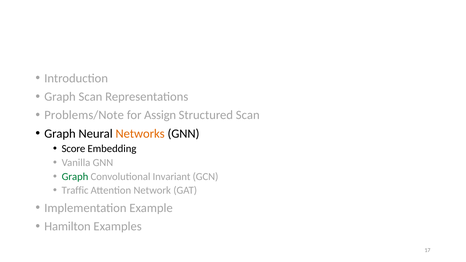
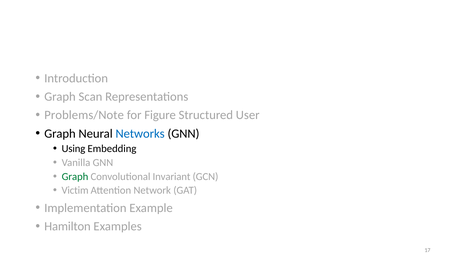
Assign: Assign -> Figure
Structured Scan: Scan -> User
Networks colour: orange -> blue
Score: Score -> Using
Traffic: Traffic -> Victim
